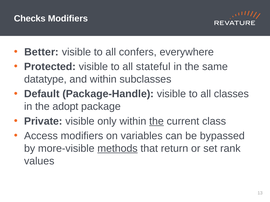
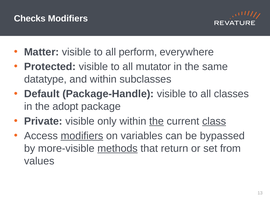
Better: Better -> Matter
confers: confers -> perform
stateful: stateful -> mutator
class underline: none -> present
modifiers at (82, 136) underline: none -> present
rank: rank -> from
